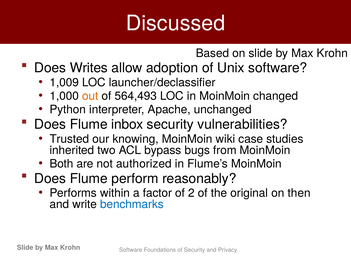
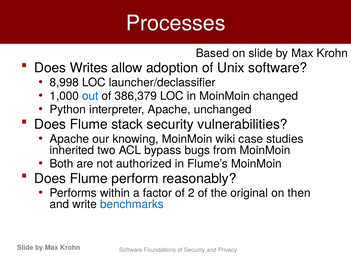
Discussed: Discussed -> Processes
1,009: 1,009 -> 8,998
out colour: orange -> blue
564,493: 564,493 -> 386,379
inbox: inbox -> stack
Trusted at (69, 139): Trusted -> Apache
